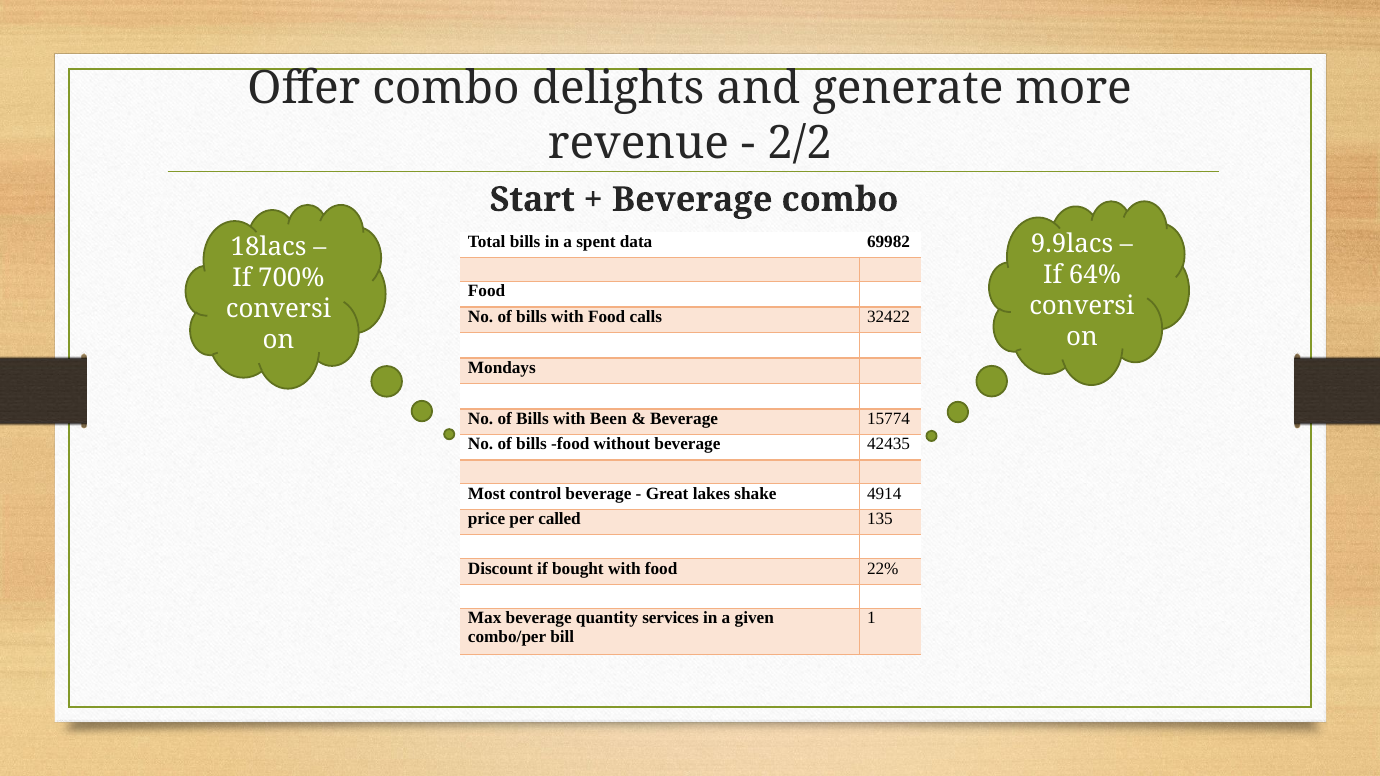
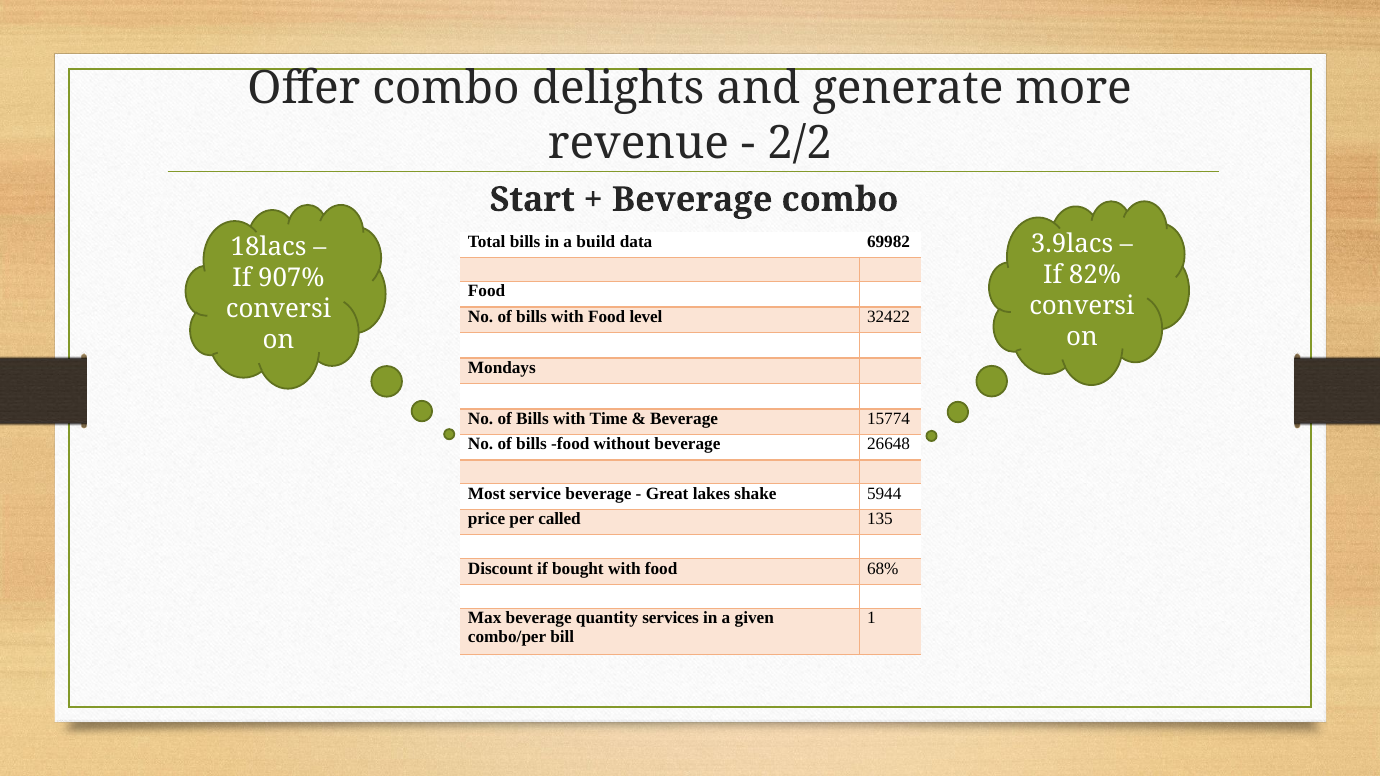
spent: spent -> build
9.9lacs: 9.9lacs -> 3.9lacs
64%: 64% -> 82%
700%: 700% -> 907%
calls: calls -> level
Been: Been -> Time
42435: 42435 -> 26648
control: control -> service
4914: 4914 -> 5944
22%: 22% -> 68%
